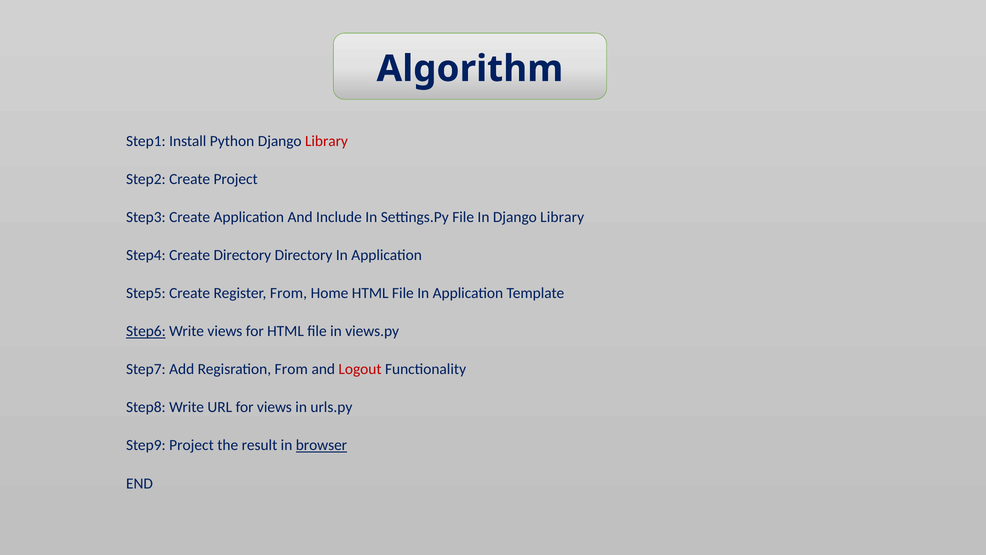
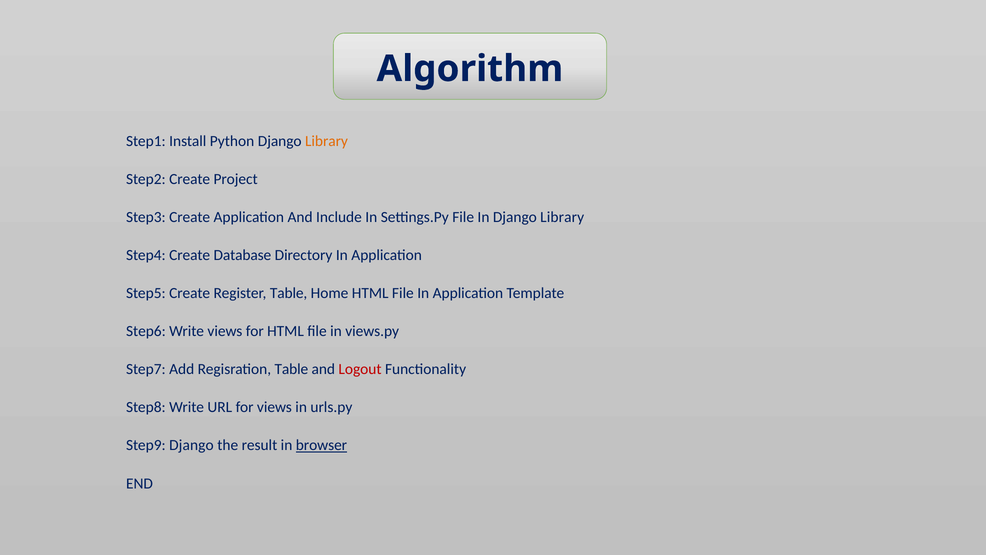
Library at (327, 141) colour: red -> orange
Create Directory: Directory -> Database
Register From: From -> Table
Step6 underline: present -> none
Regisration From: From -> Table
Step9 Project: Project -> Django
